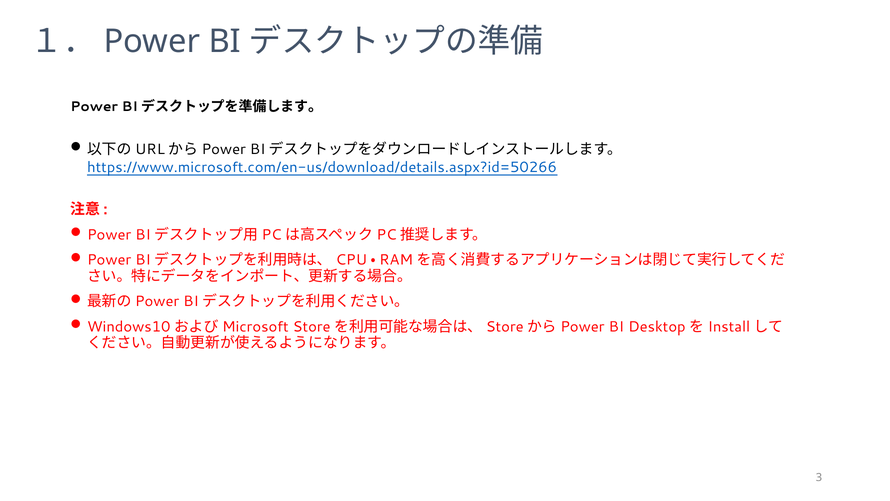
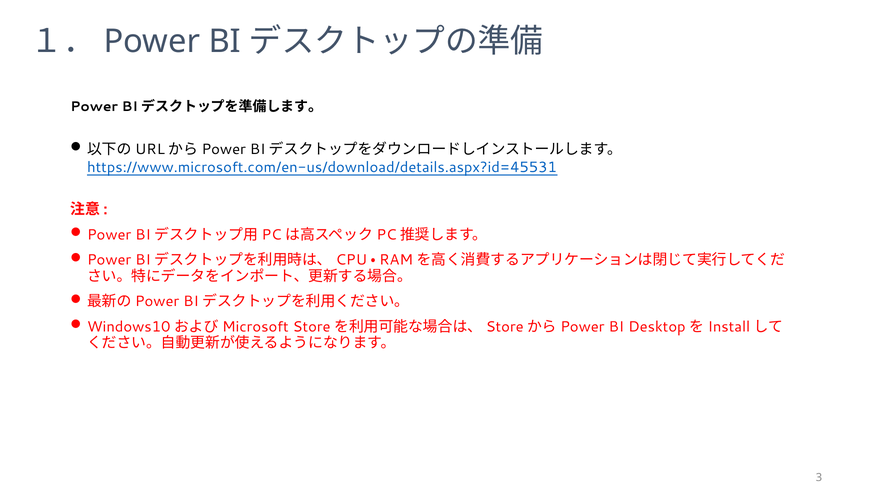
https://www.microsoft.com/en-us/download/details.aspx?id=50266: https://www.microsoft.com/en-us/download/details.aspx?id=50266 -> https://www.microsoft.com/en-us/download/details.aspx?id=45531
